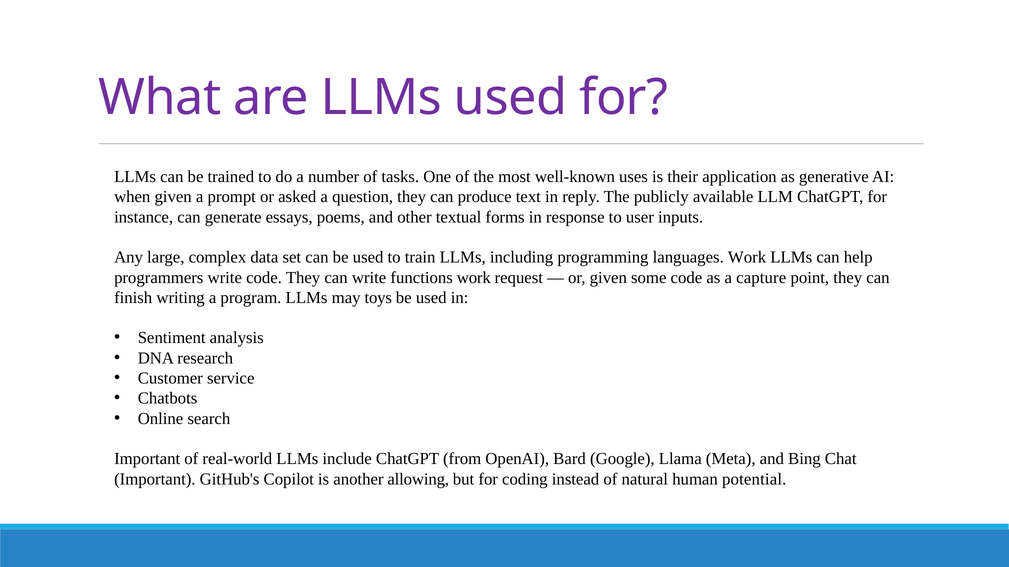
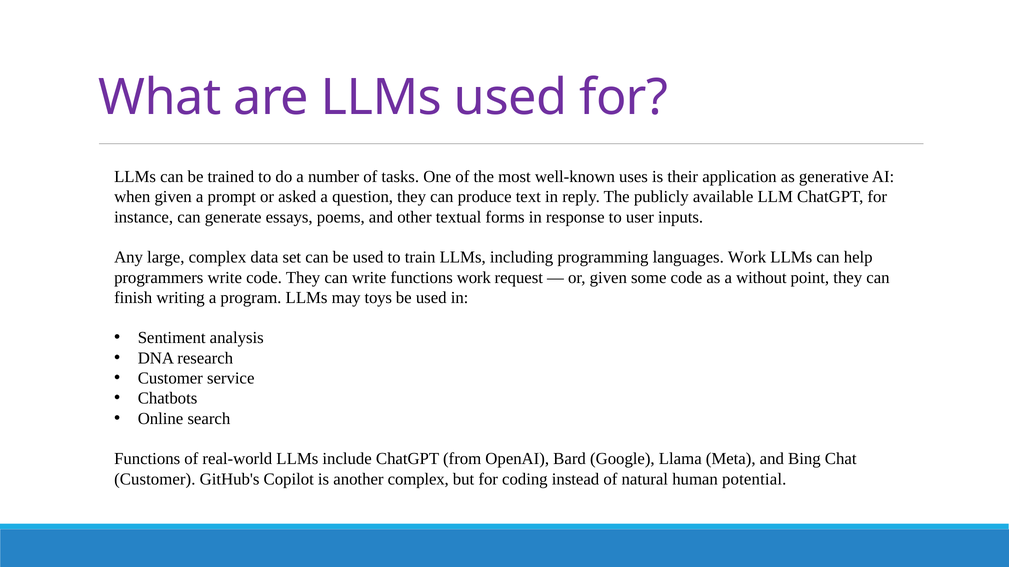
capture: capture -> without
Important at (147, 459): Important -> Functions
Important at (155, 479): Important -> Customer
another allowing: allowing -> complex
